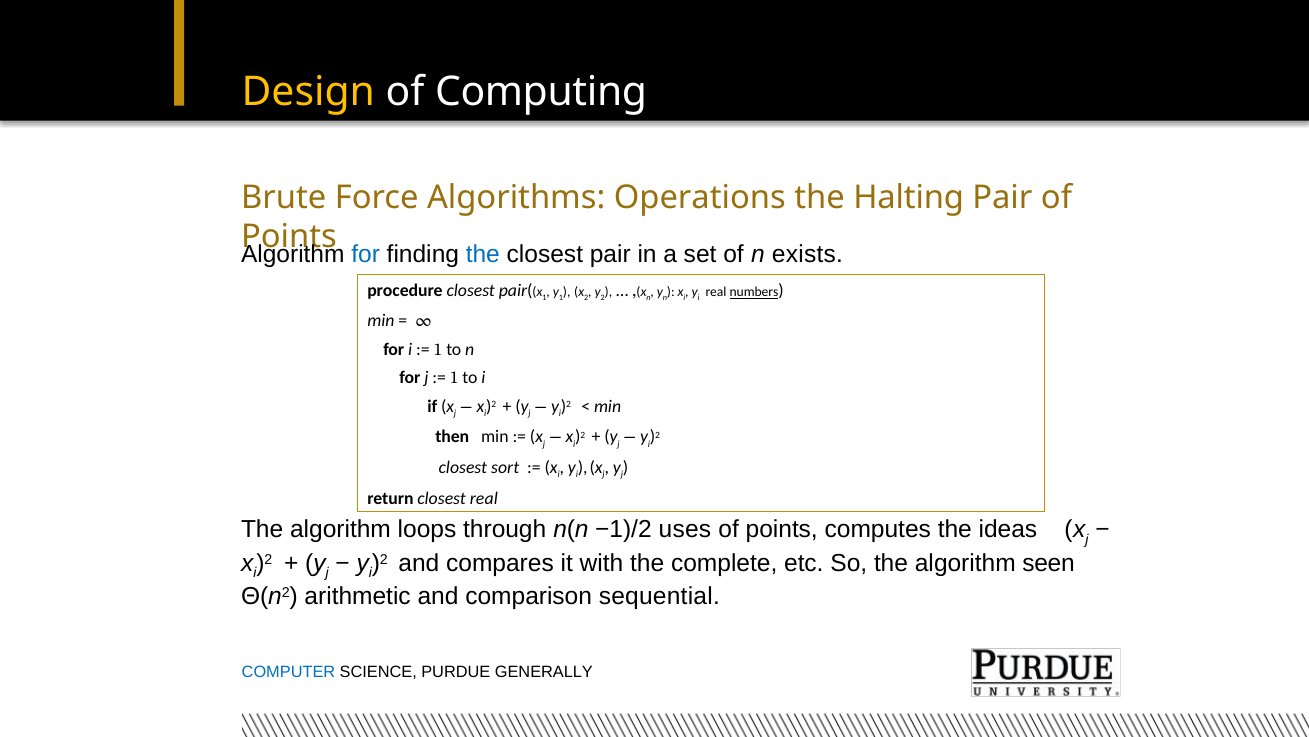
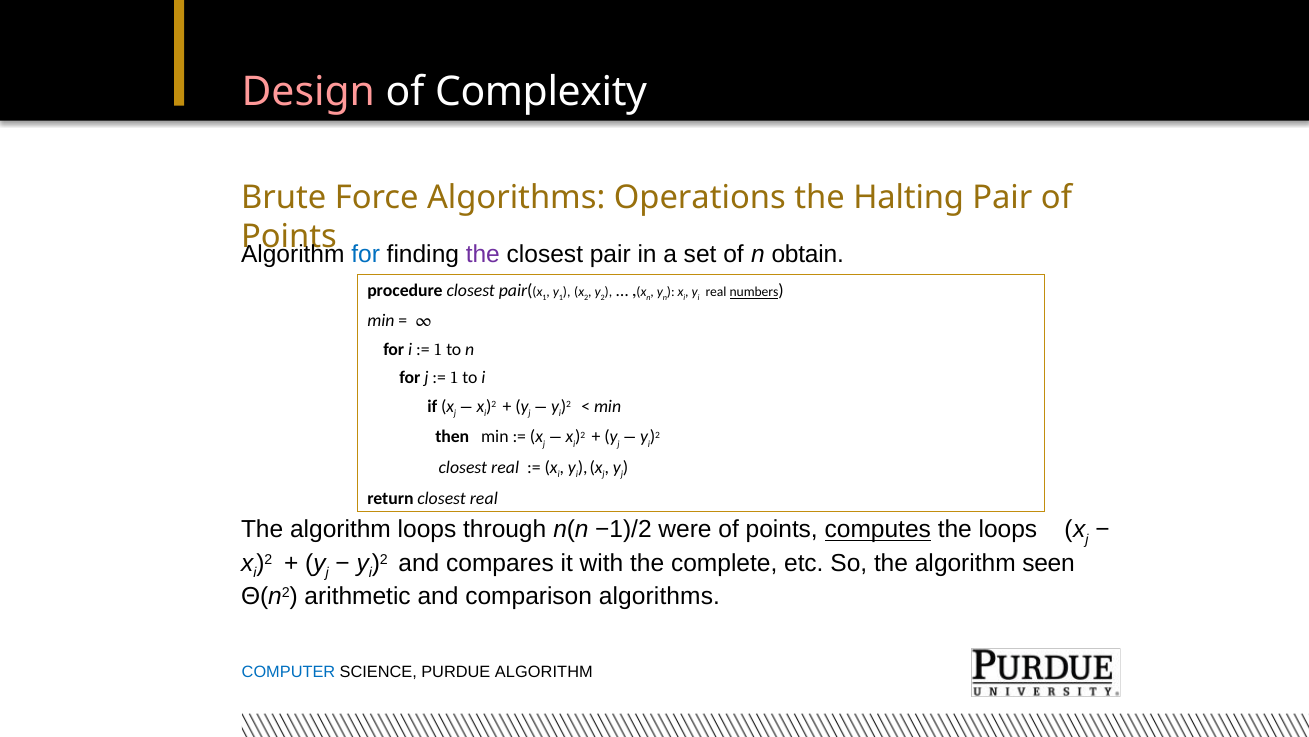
Design colour: yellow -> pink
Computing: Computing -> Complexity
the at (483, 254) colour: blue -> purple
exists: exists -> obtain
sort at (505, 468): sort -> real
uses: uses -> were
computes underline: none -> present
the ideas: ideas -> loops
comparison sequential: sequential -> algorithms
PURDUE GENERALLY: GENERALLY -> ALGORITHM
